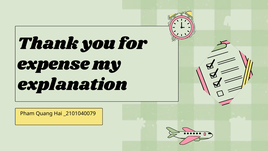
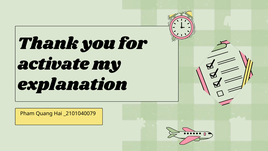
expense: expense -> activate
